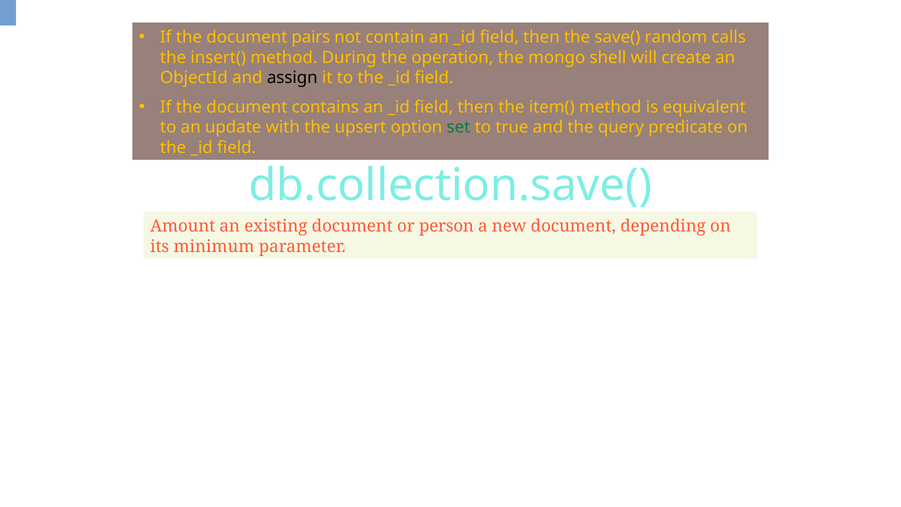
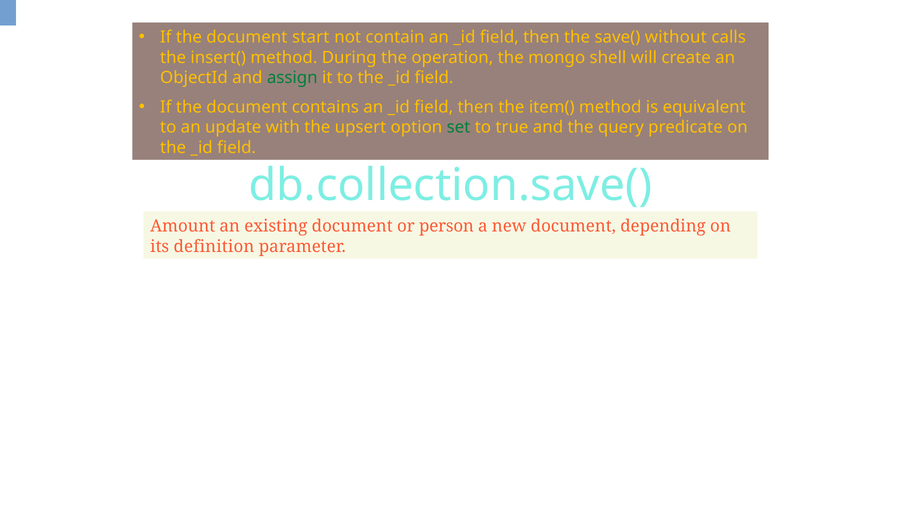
pairs: pairs -> start
random: random -> without
assign colour: black -> green
minimum: minimum -> definition
